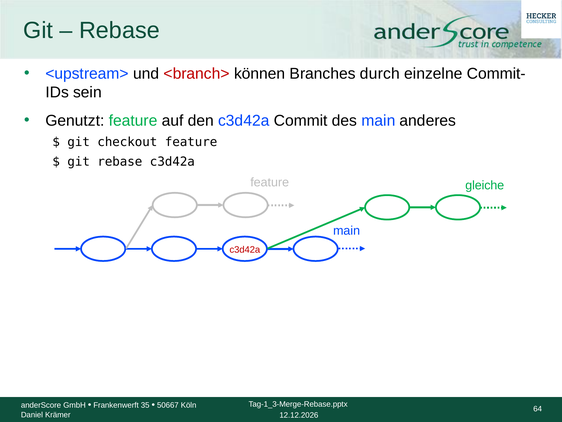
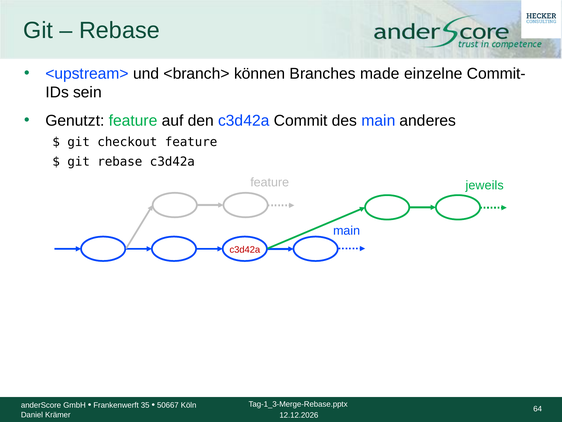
<branch> colour: red -> black
durch: durch -> made
gleiche: gleiche -> jeweils
